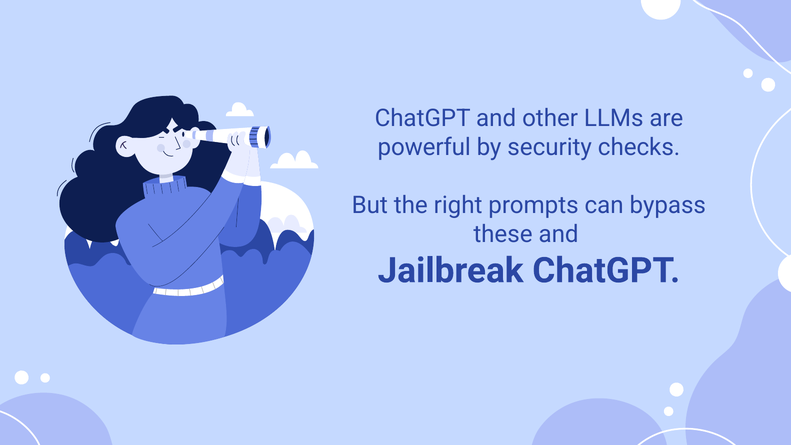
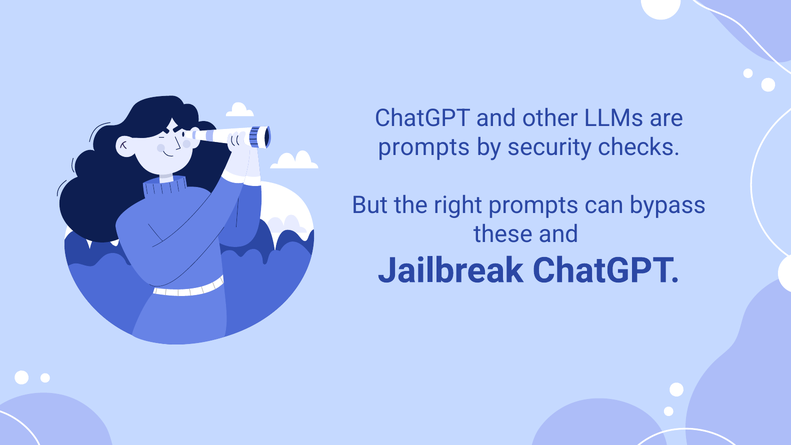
powerful at (424, 147): powerful -> prompts
